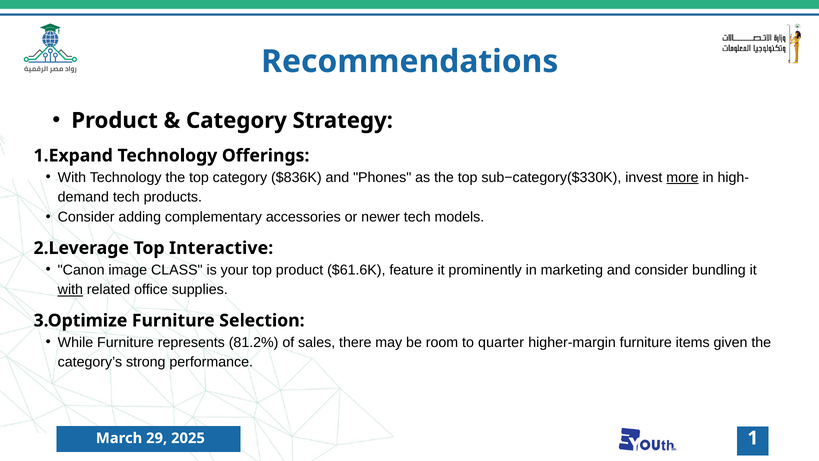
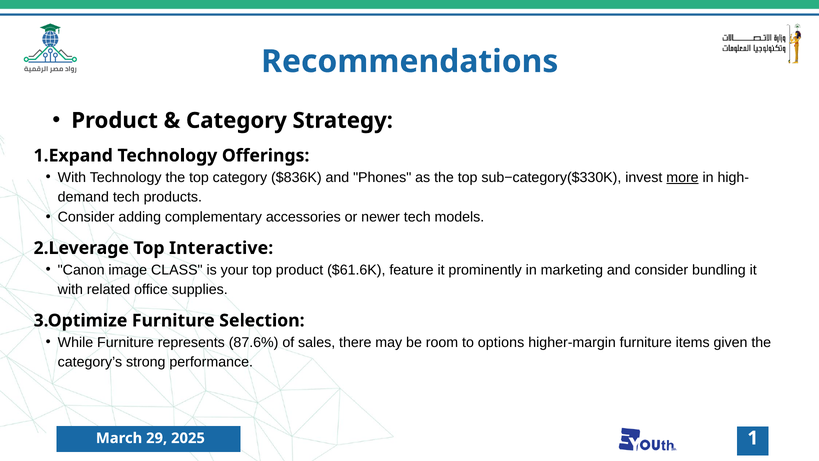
with at (70, 290) underline: present -> none
81.2%: 81.2% -> 87.6%
quarter: quarter -> options
